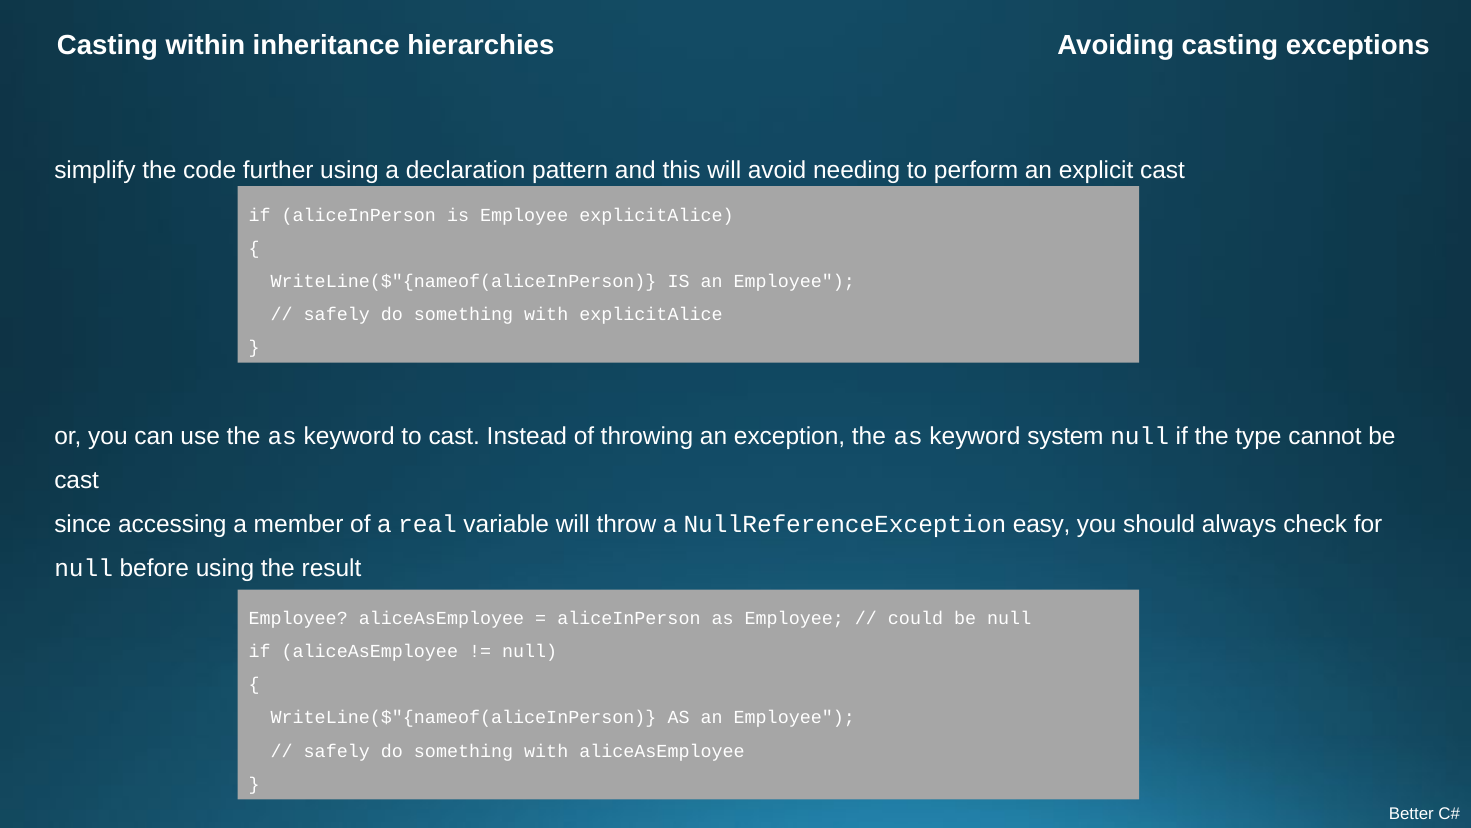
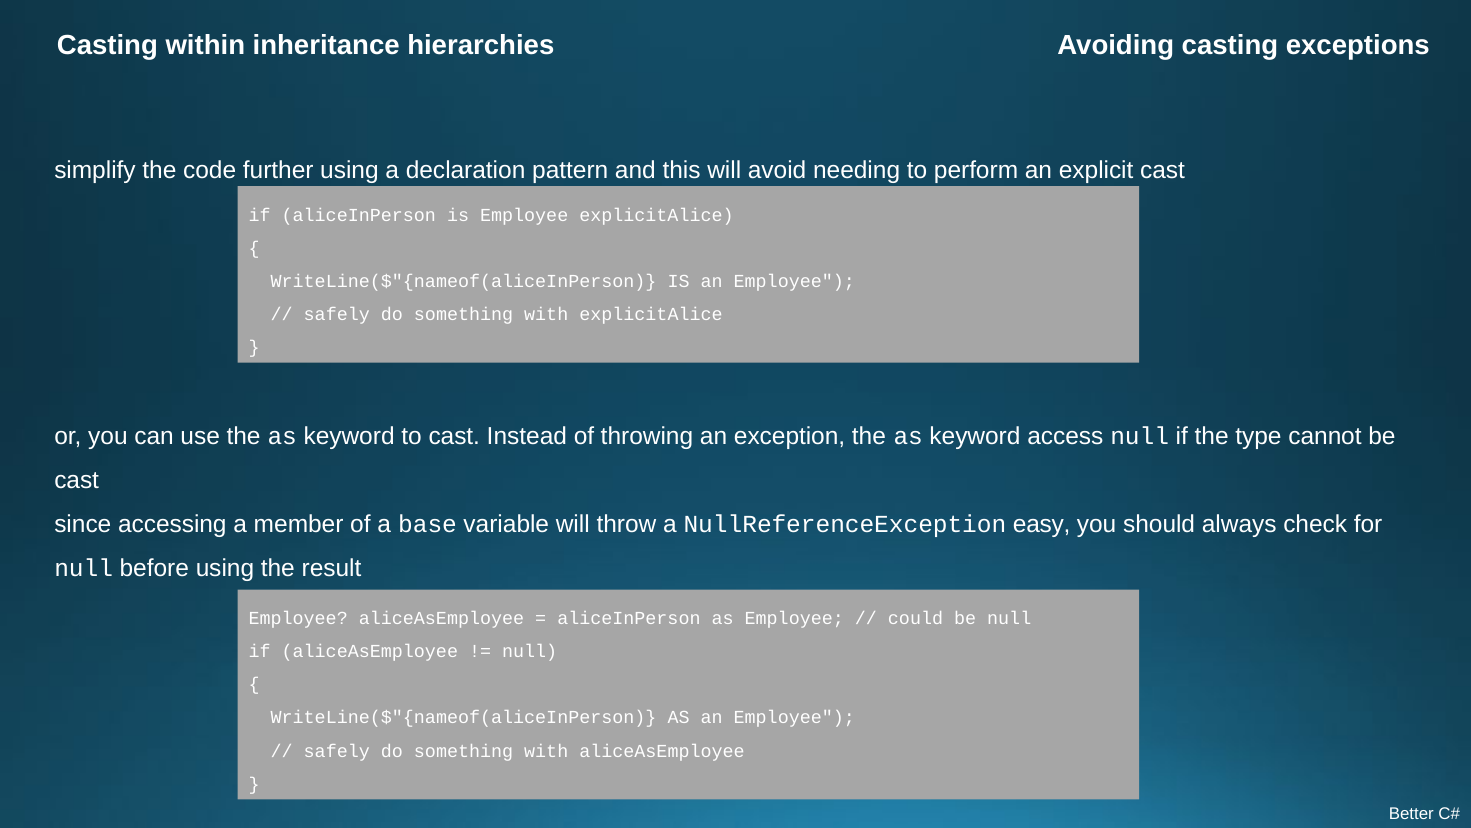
system: system -> access
real: real -> base
